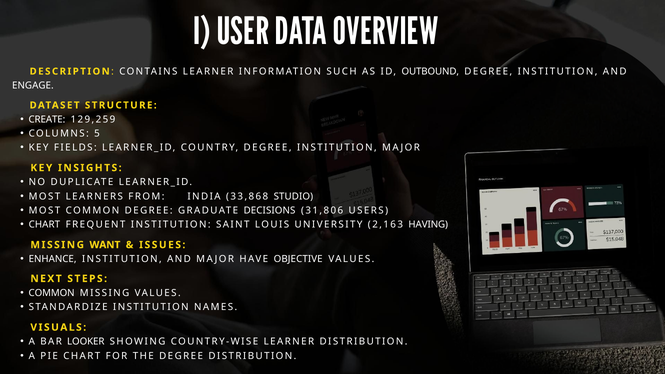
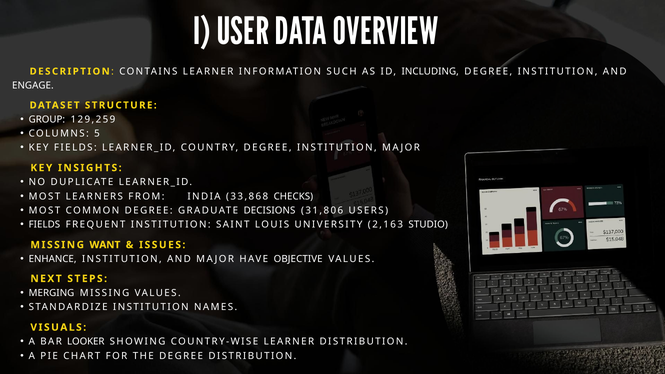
OUTBOUND: OUTBOUND -> INCLUDING
CREATE: CREATE -> GROUP
STUDIO: STUDIO -> CHECKS
CHART at (44, 225): CHART -> FIELDS
HAVING: HAVING -> STUDIO
COMMON at (52, 293): COMMON -> MERGING
